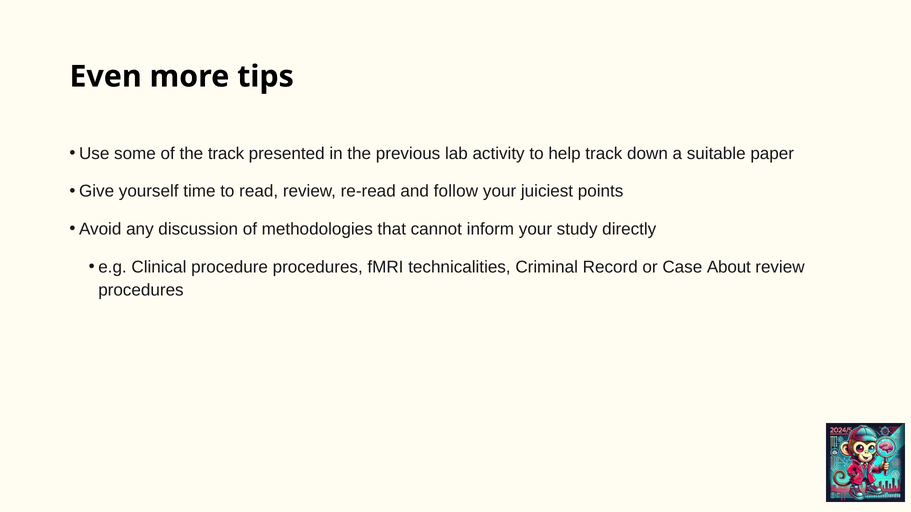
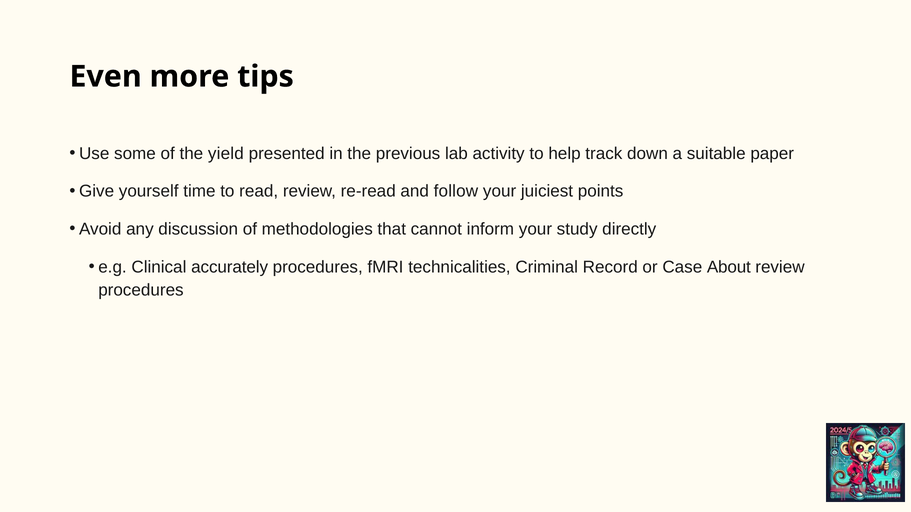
the track: track -> yield
procedure: procedure -> accurately
